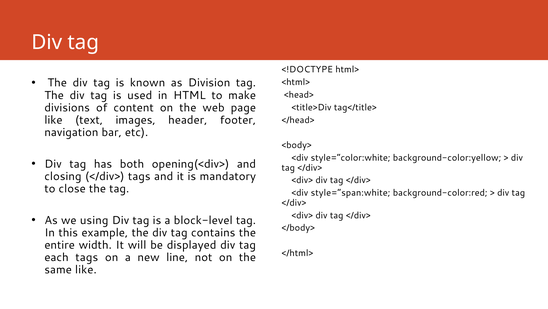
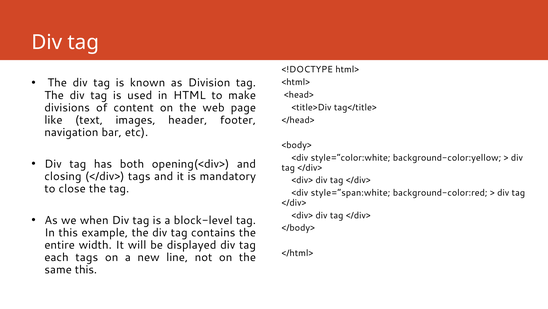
using: using -> when
same like: like -> this
